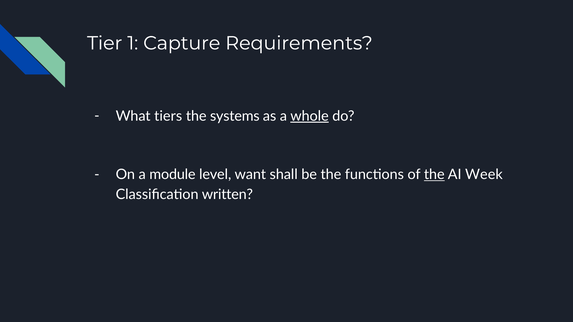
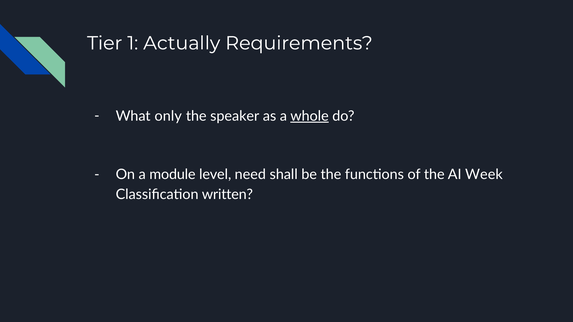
Capture: Capture -> Actually
tiers: tiers -> only
systems: systems -> speaker
want: want -> need
the at (434, 175) underline: present -> none
